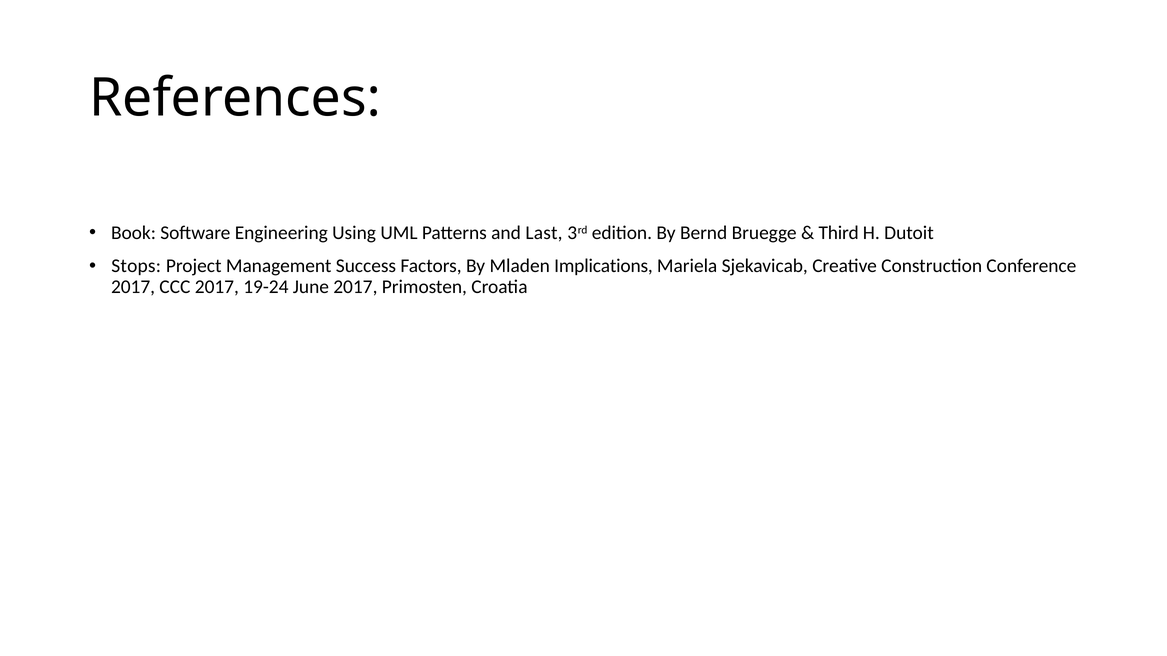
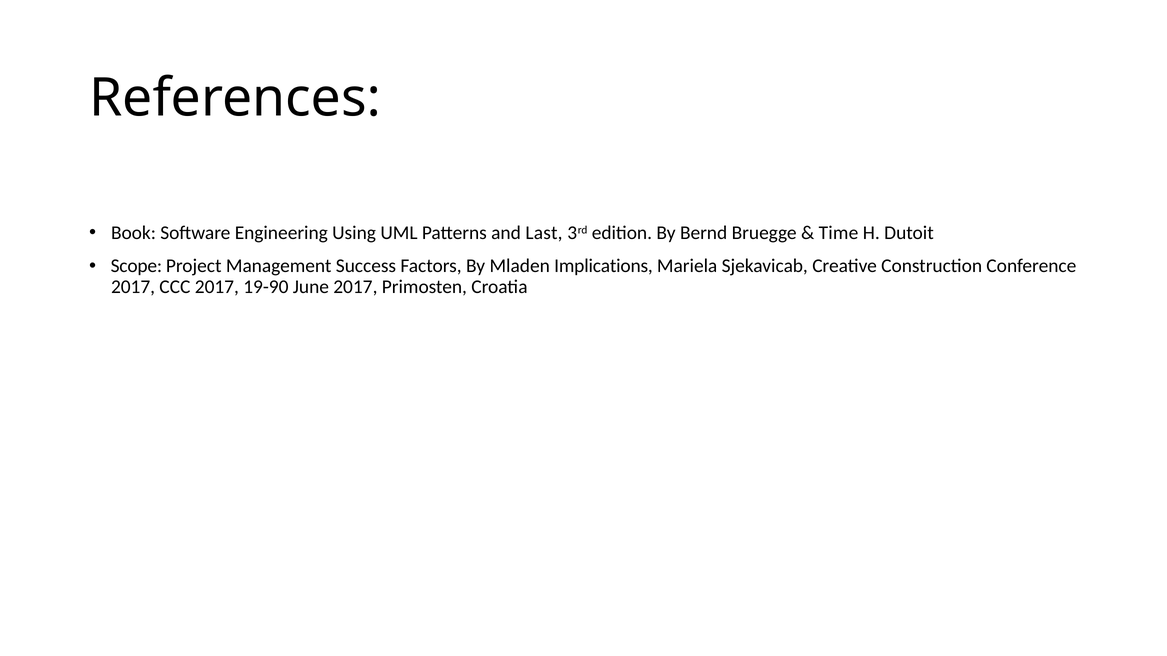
Third: Third -> Time
Stops: Stops -> Scope
19-24: 19-24 -> 19-90
